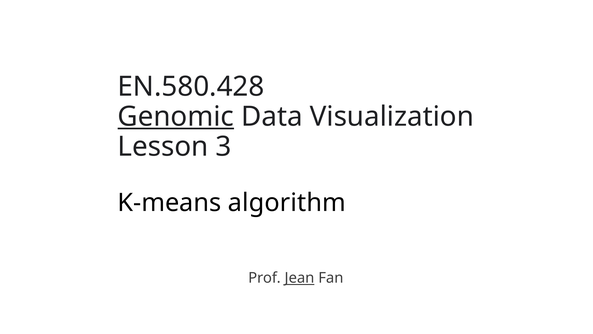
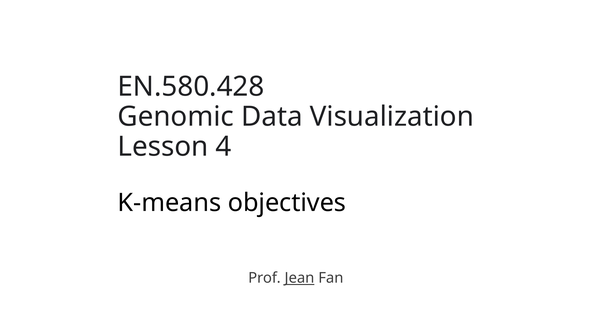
Genomic underline: present -> none
3: 3 -> 4
algorithm: algorithm -> objectives
